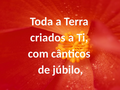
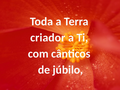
criados: criados -> criador
